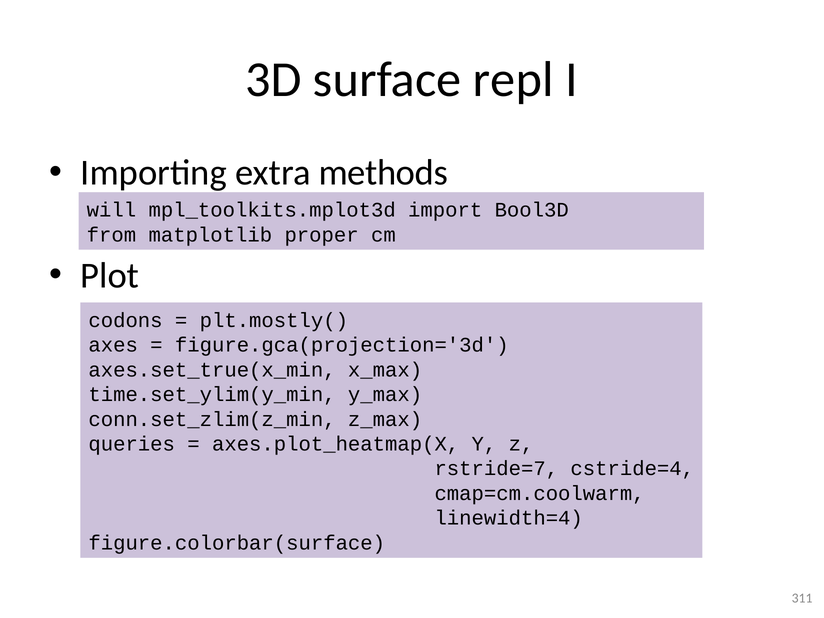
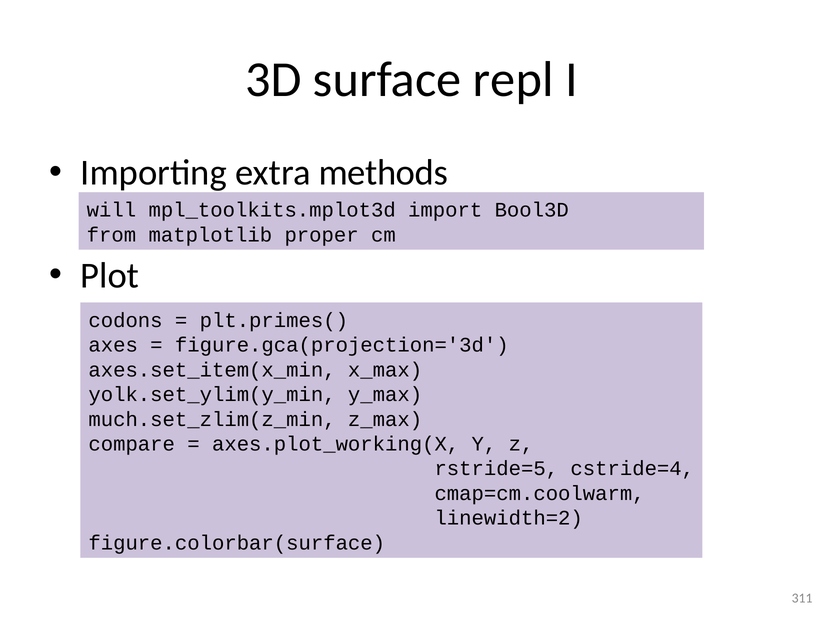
plt.mostly(: plt.mostly( -> plt.primes(
axes.set_true(x_min: axes.set_true(x_min -> axes.set_item(x_min
time.set_ylim(y_min: time.set_ylim(y_min -> yolk.set_ylim(y_min
conn.set_zlim(z_min: conn.set_zlim(z_min -> much.set_zlim(z_min
queries: queries -> compare
axes.plot_heatmap(X: axes.plot_heatmap(X -> axes.plot_working(X
rstride=7: rstride=7 -> rstride=5
linewidth=4: linewidth=4 -> linewidth=2
